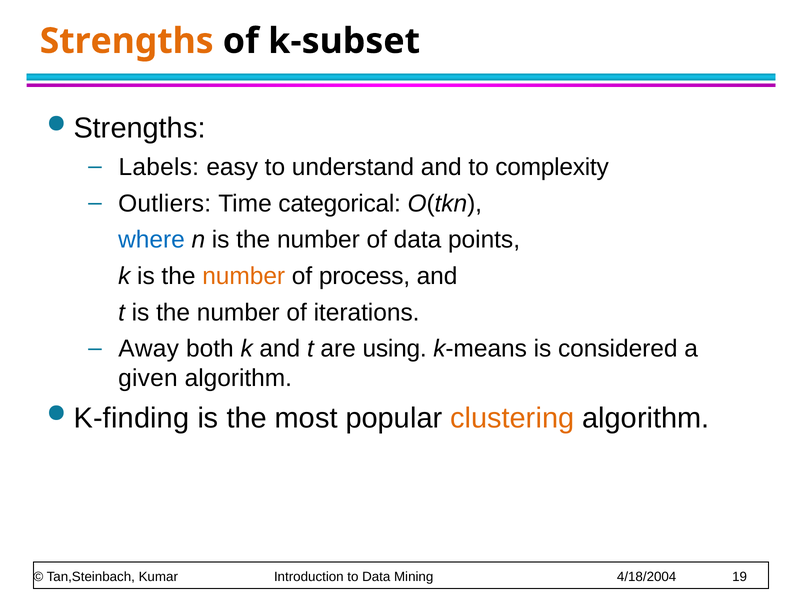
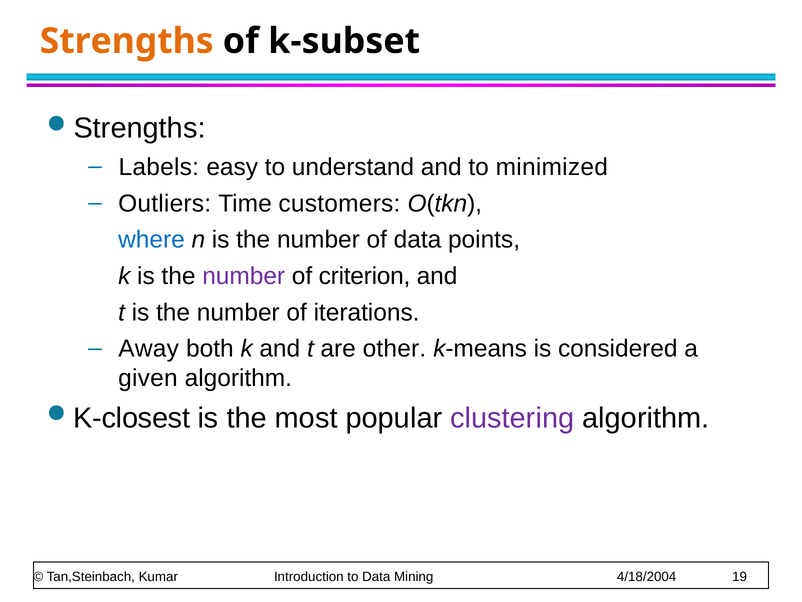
complexity: complexity -> minimized
categorical: categorical -> customers
number at (244, 276) colour: orange -> purple
process: process -> criterion
using: using -> other
K-finding: K-finding -> K-closest
clustering colour: orange -> purple
